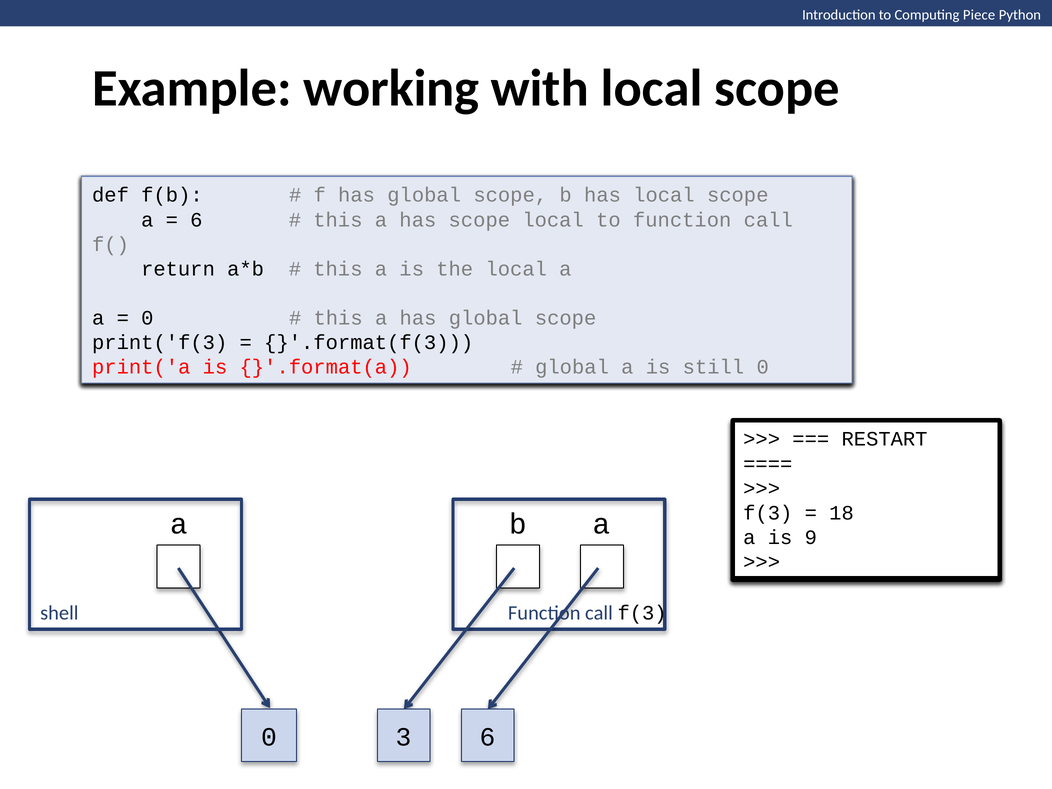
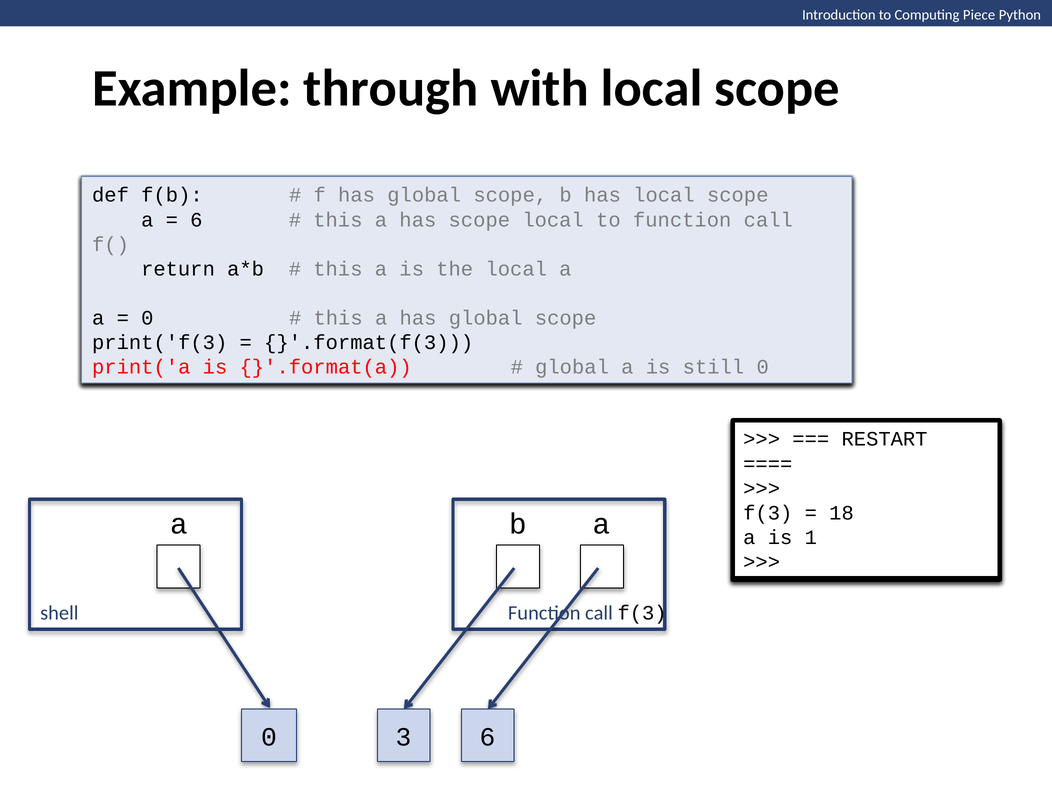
working: working -> through
9: 9 -> 1
